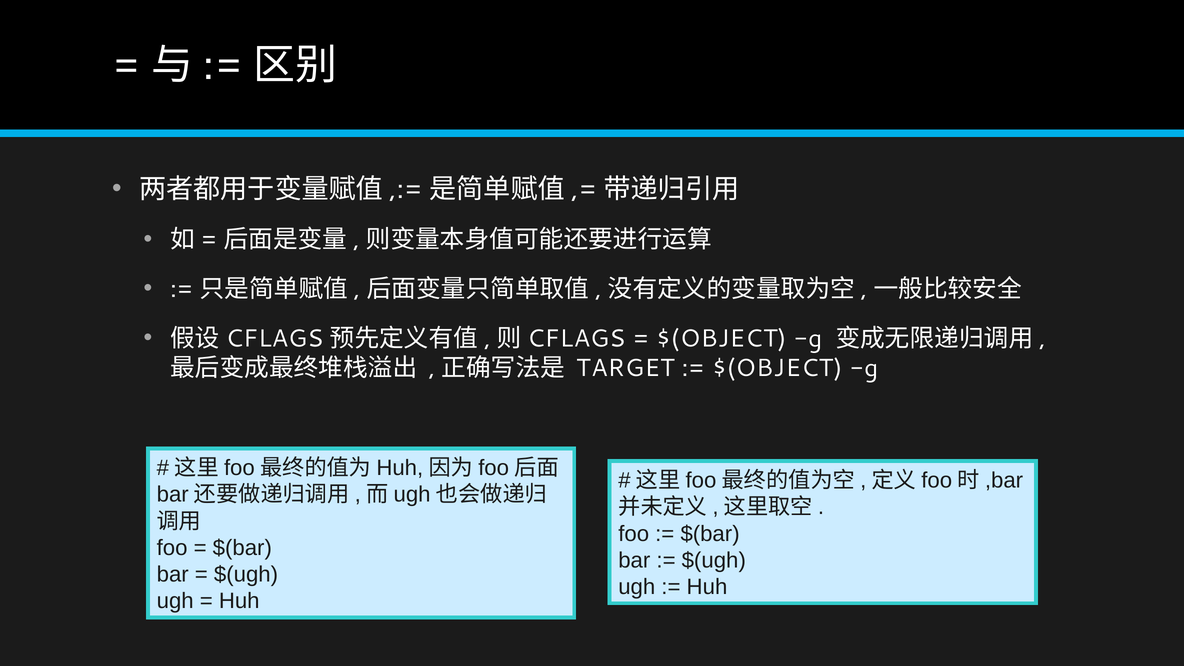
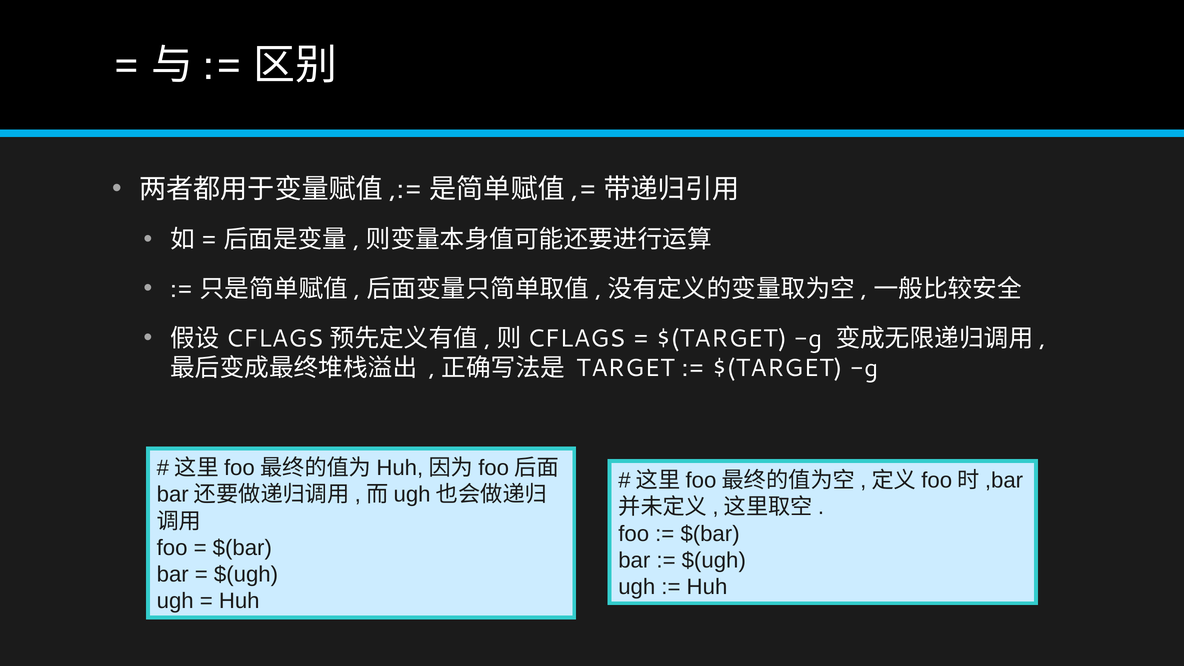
$(OBJECT at (722, 338): $(OBJECT -> $(TARGET
$(OBJECT at (777, 368): $(OBJECT -> $(TARGET
